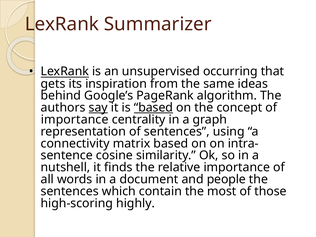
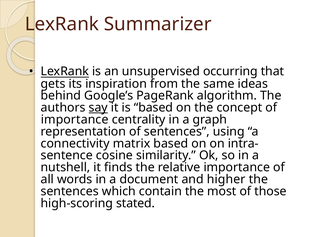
based at (153, 108) underline: present -> none
people: people -> higher
highly: highly -> stated
